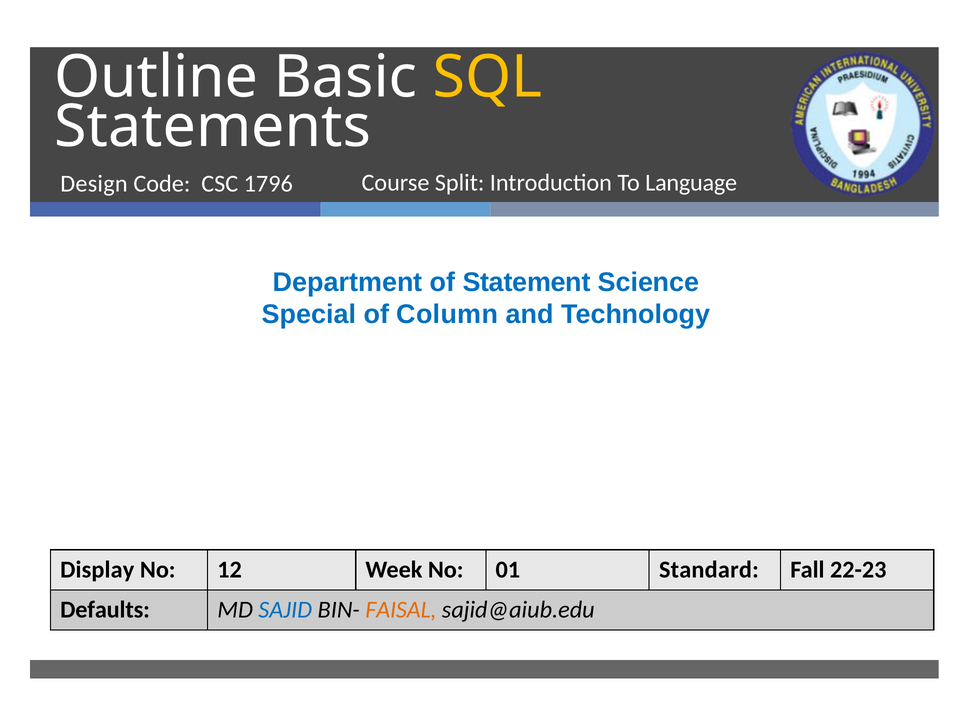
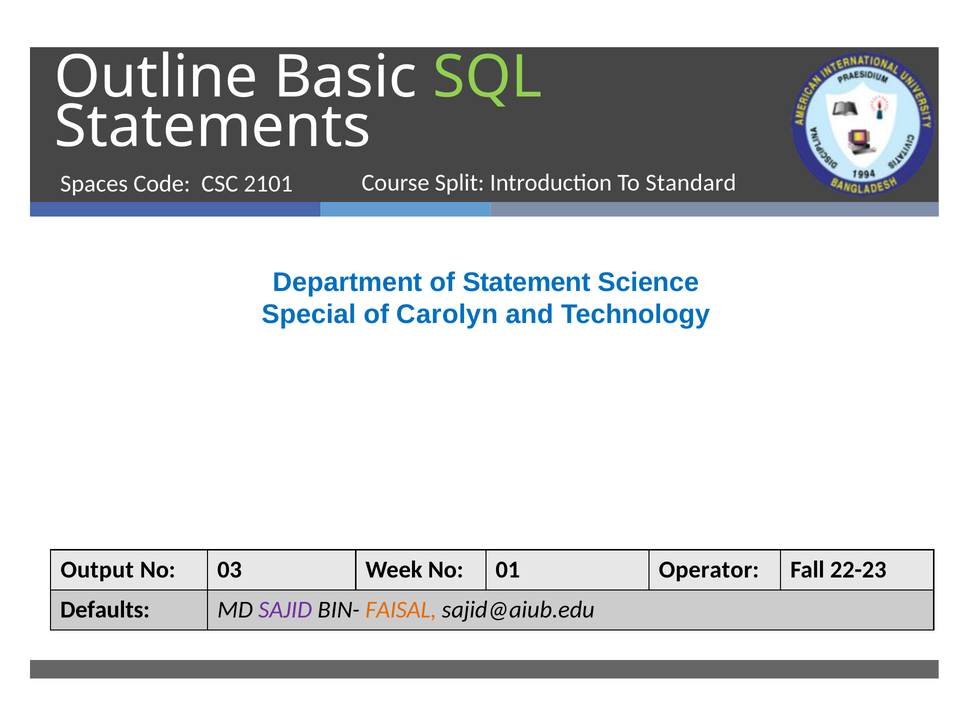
SQL colour: yellow -> light green
Language: Language -> Standard
Design: Design -> Spaces
1796: 1796 -> 2101
Column: Column -> Carolyn
Display: Display -> Output
12: 12 -> 03
Standard: Standard -> Operator
SAJID colour: blue -> purple
